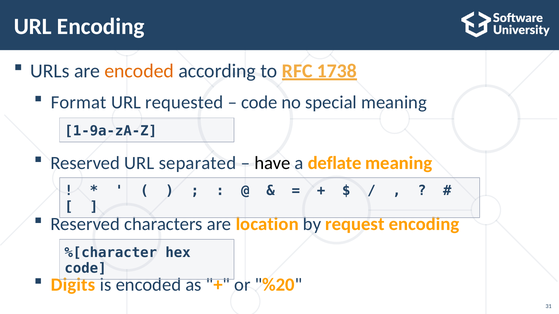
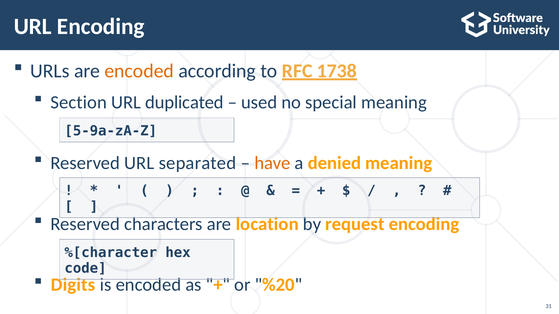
Format: Format -> Section
requested: requested -> duplicated
code at (259, 102): code -> used
1-9a-zA-Z: 1-9a-zA-Z -> 5-9a-zA-Z
have colour: black -> orange
deflate: deflate -> denied
